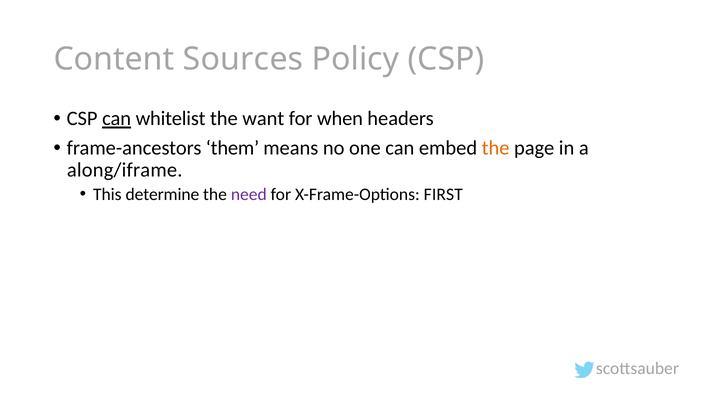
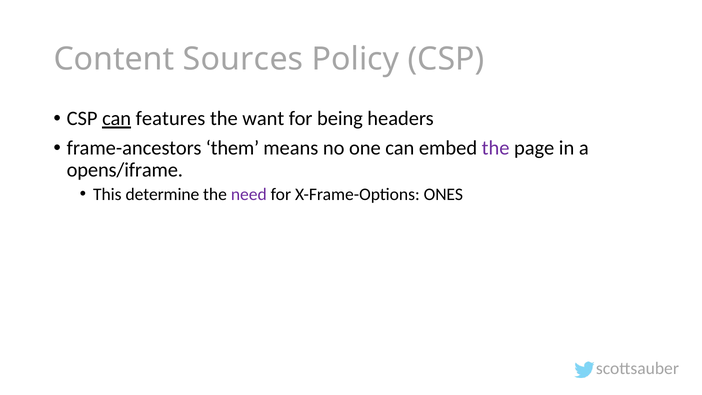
whitelist: whitelist -> features
when: when -> being
the at (496, 148) colour: orange -> purple
along/iframe: along/iframe -> opens/iframe
FIRST: FIRST -> ONES
